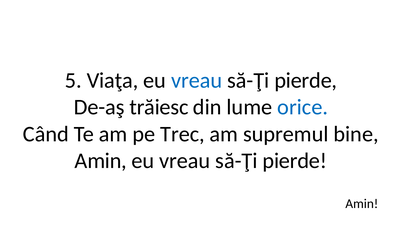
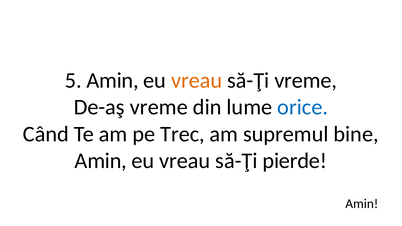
5 Viaţa: Viaţa -> Amin
vreau at (197, 80) colour: blue -> orange
pierde at (306, 80): pierde -> vreme
De-aş trăiesc: trăiesc -> vreme
